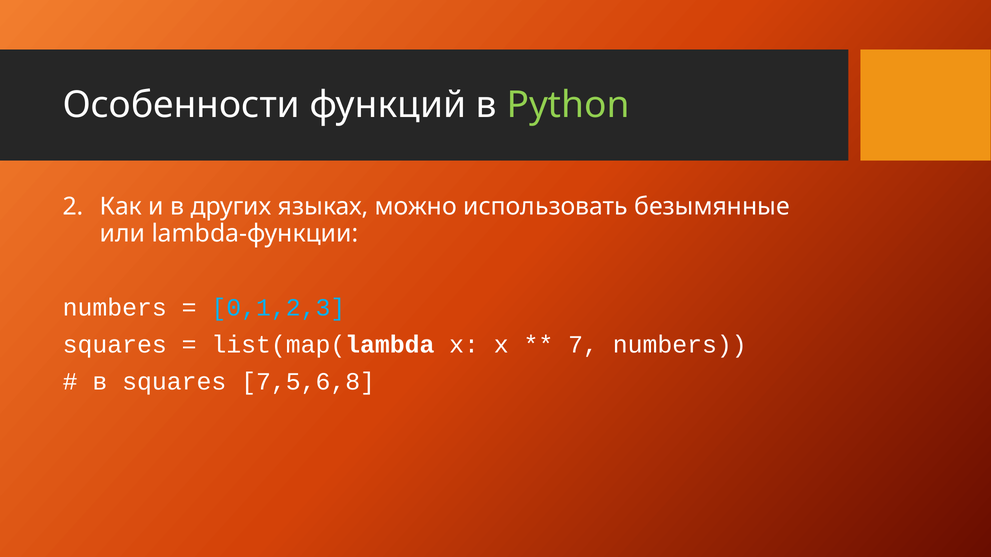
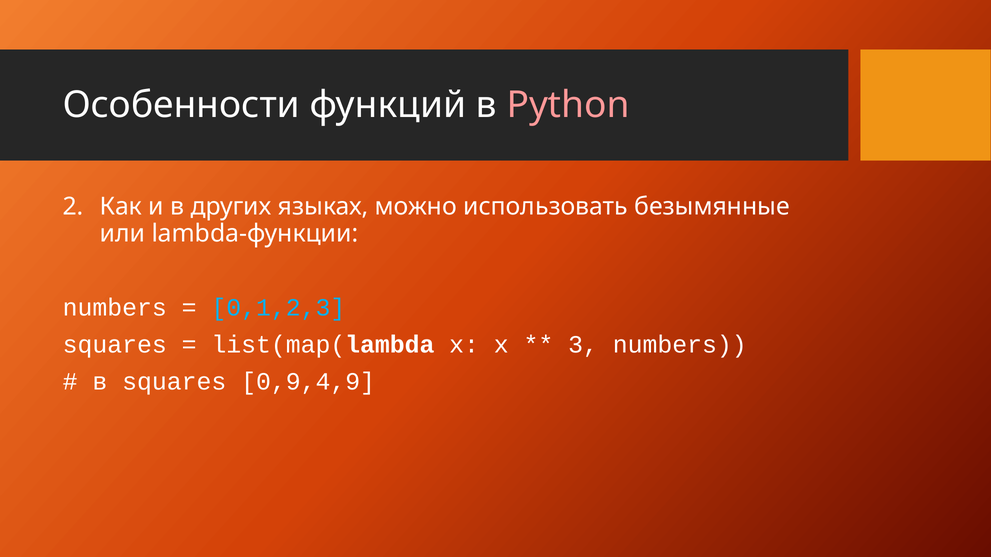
Python colour: light green -> pink
7: 7 -> 3
7,5,6,8: 7,5,6,8 -> 0,9,4,9
